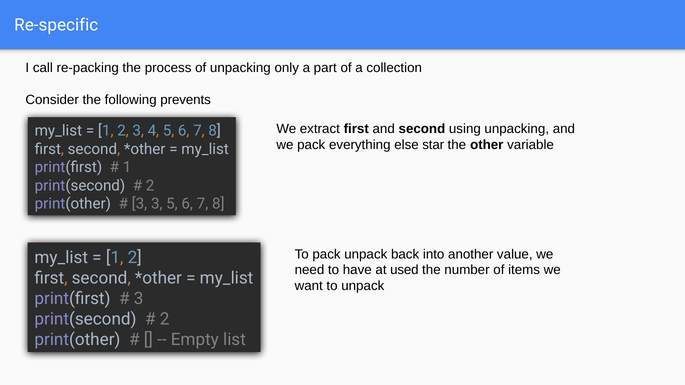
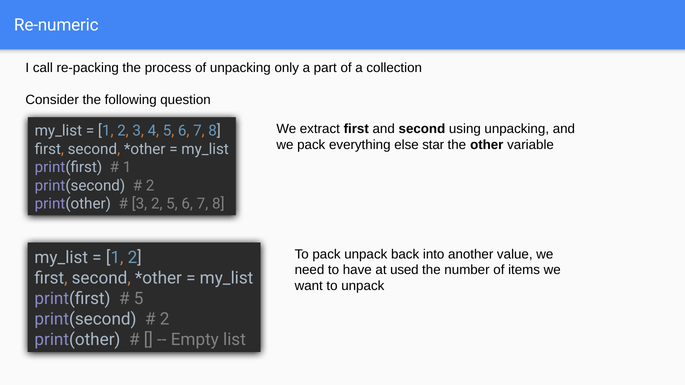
Re-specific: Re-specific -> Re-numeric
prevents: prevents -> question
3 3: 3 -> 2
3 at (139, 299): 3 -> 5
